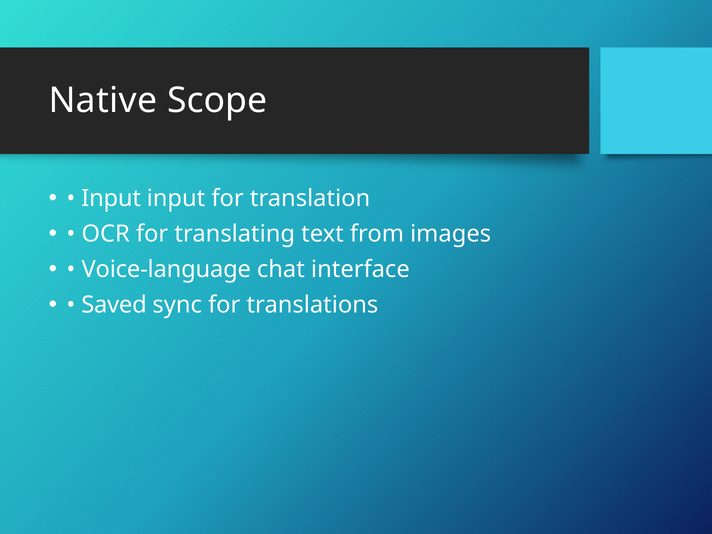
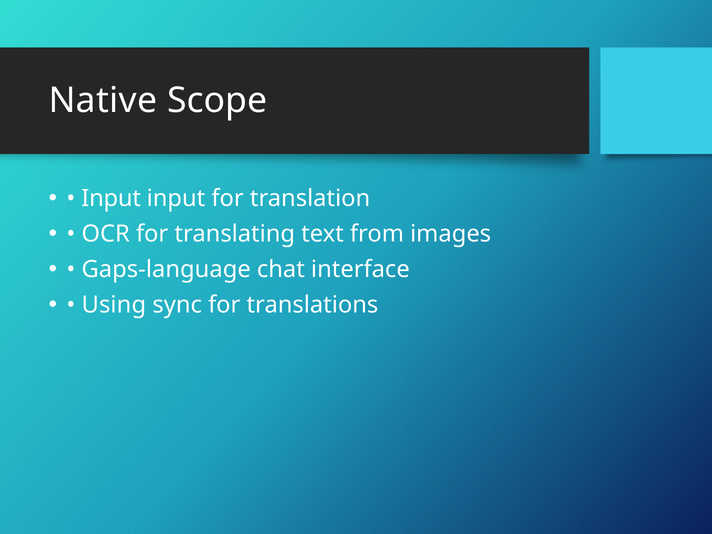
Voice-language: Voice-language -> Gaps-language
Saved: Saved -> Using
